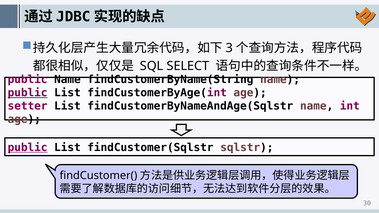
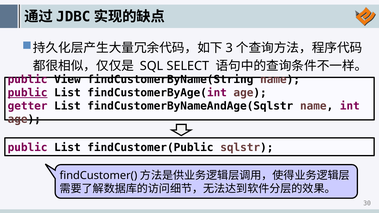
public Name: Name -> View
setter: setter -> getter
public at (28, 148) underline: present -> none
findCustomer(Sqlstr: findCustomer(Sqlstr -> findCustomer(Public
